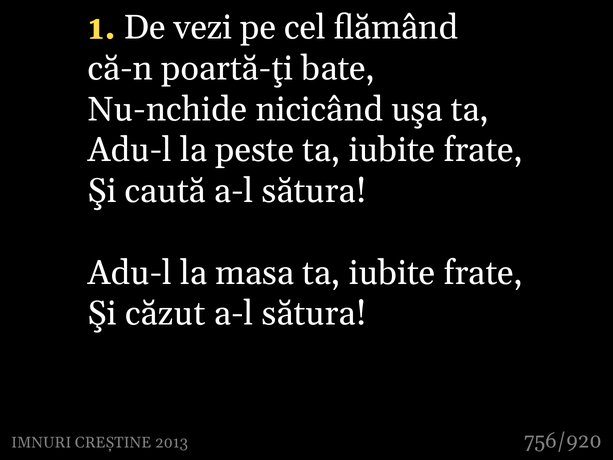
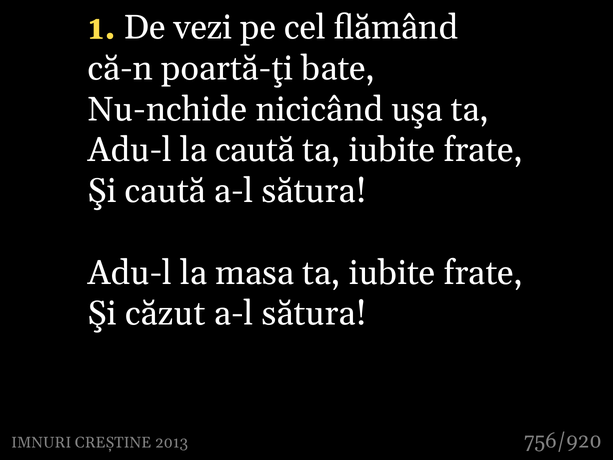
la peste: peste -> caută
